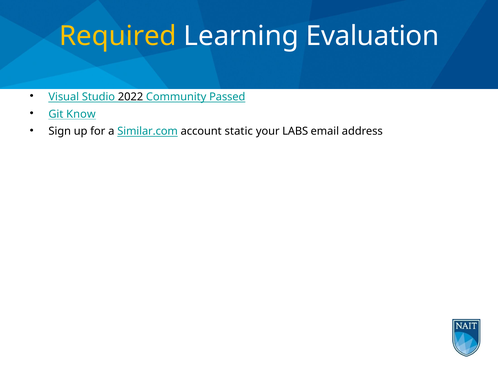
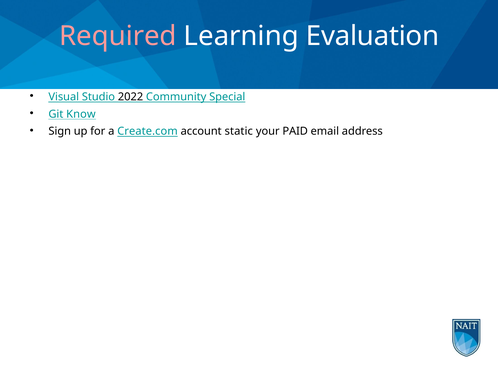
Required colour: yellow -> pink
Passed: Passed -> Special
Similar.com: Similar.com -> Create.com
LABS: LABS -> PAID
